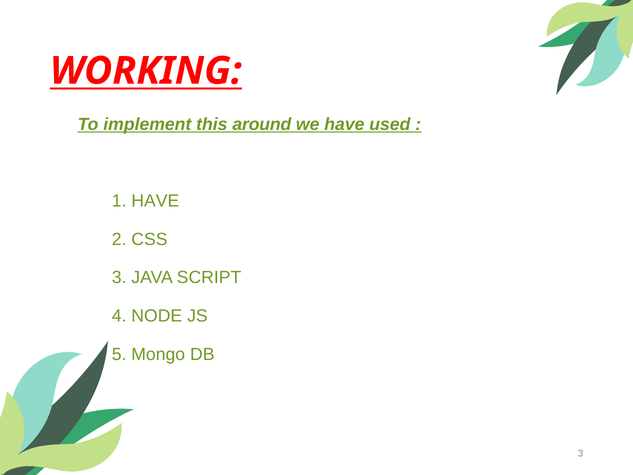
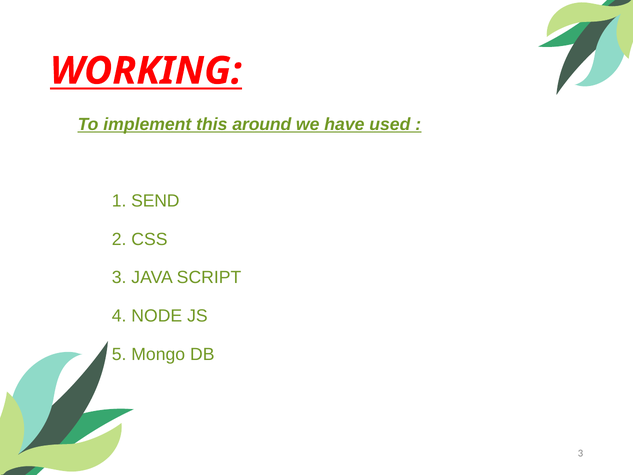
1 HAVE: HAVE -> SEND
